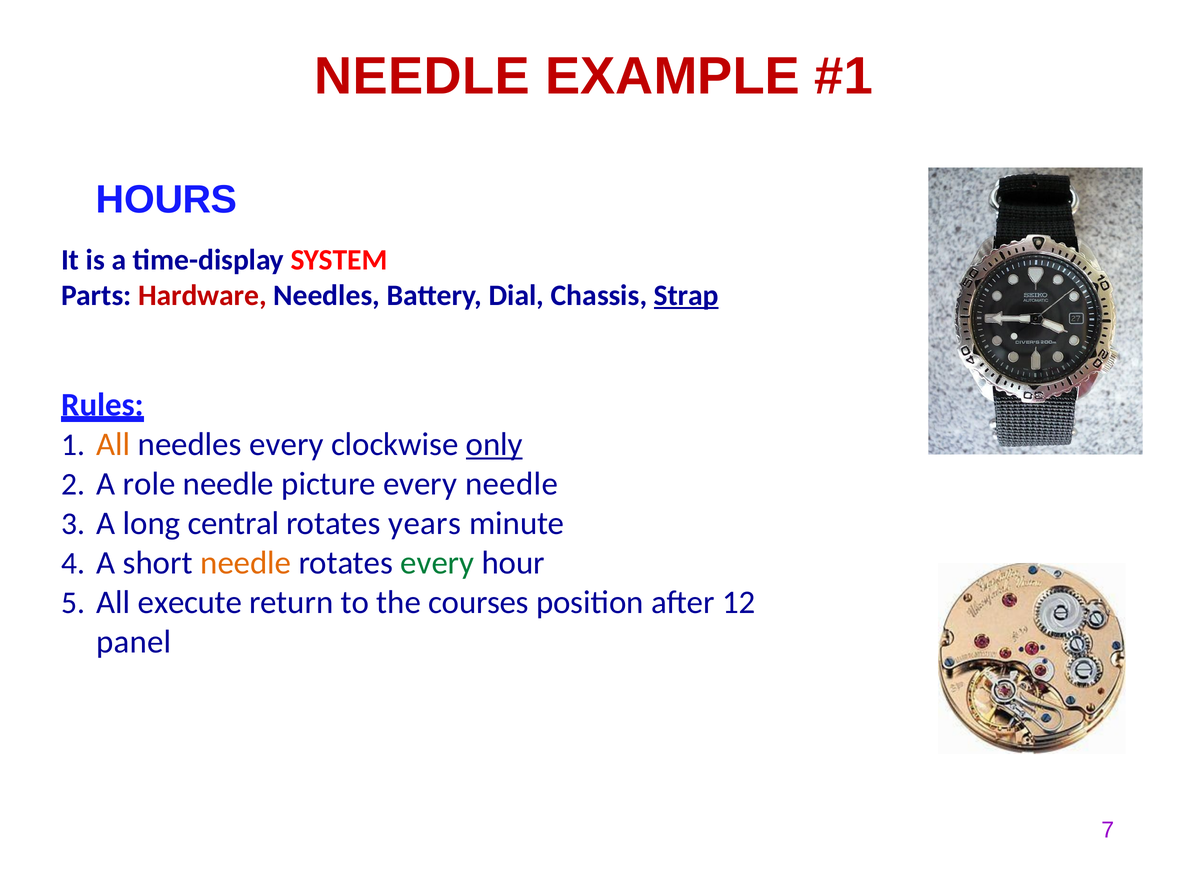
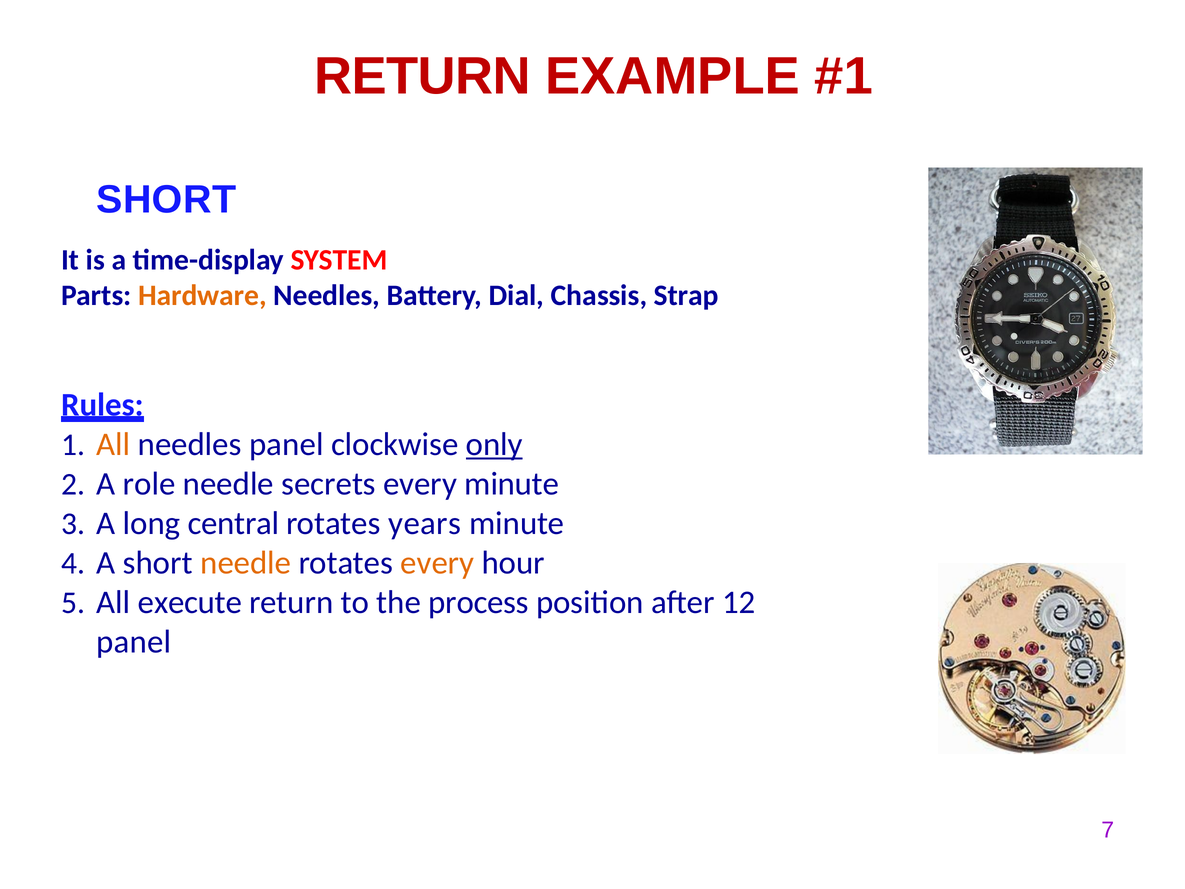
NEEDLE at (422, 76): NEEDLE -> RETURN
HOURS at (167, 199): HOURS -> SHORT
Hardware colour: red -> orange
Strap underline: present -> none
needles every: every -> panel
picture: picture -> secrets
every needle: needle -> minute
every at (437, 563) colour: green -> orange
courses: courses -> process
